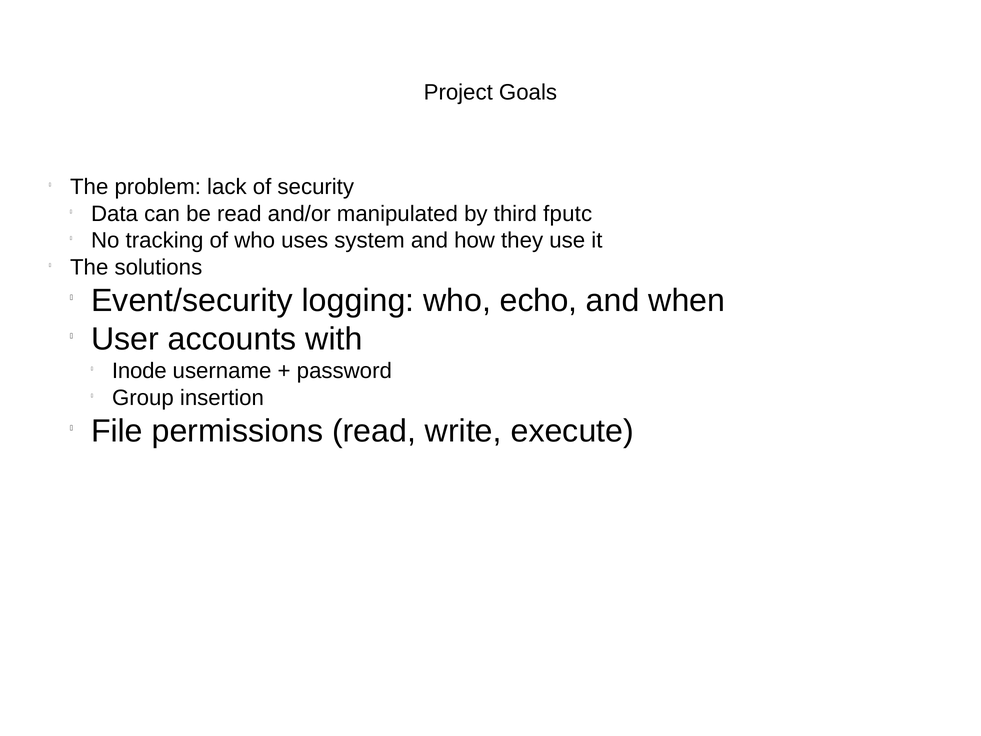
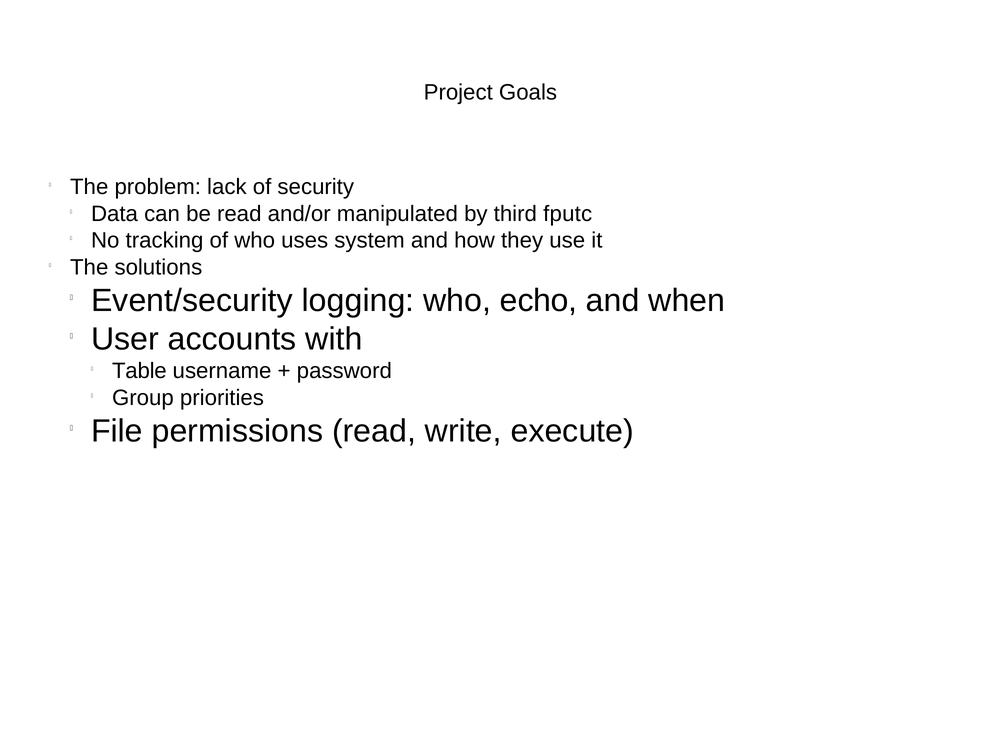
Inode: Inode -> Table
insertion: insertion -> priorities
